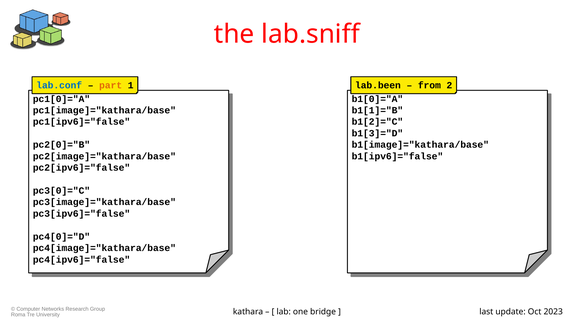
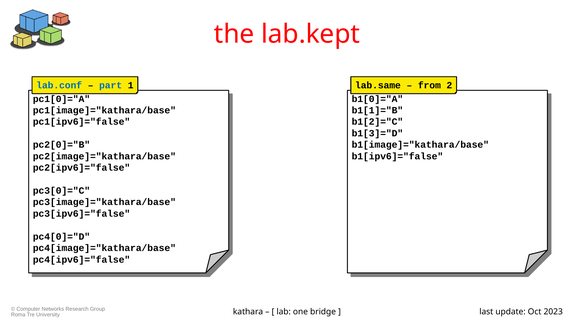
lab.sniff: lab.sniff -> lab.kept
part colour: orange -> blue
lab.been: lab.been -> lab.same
